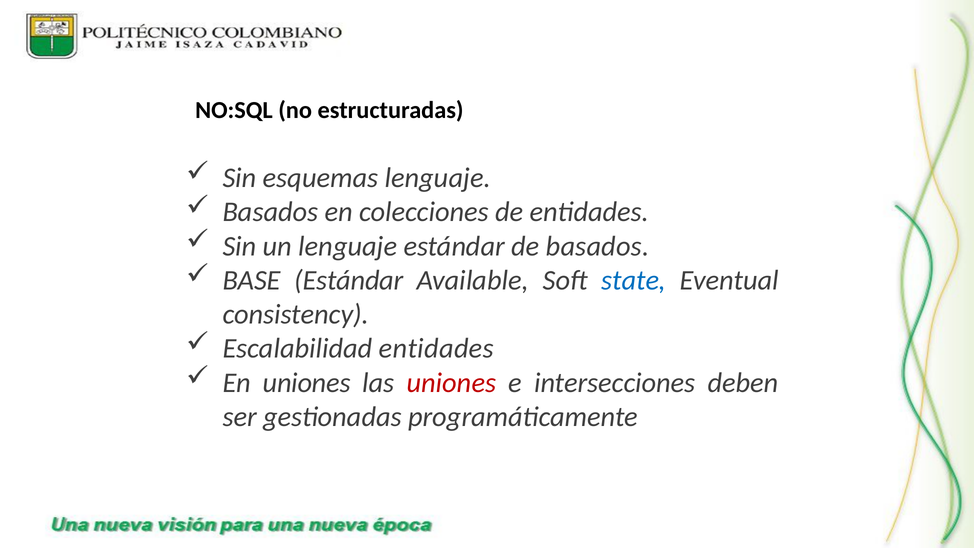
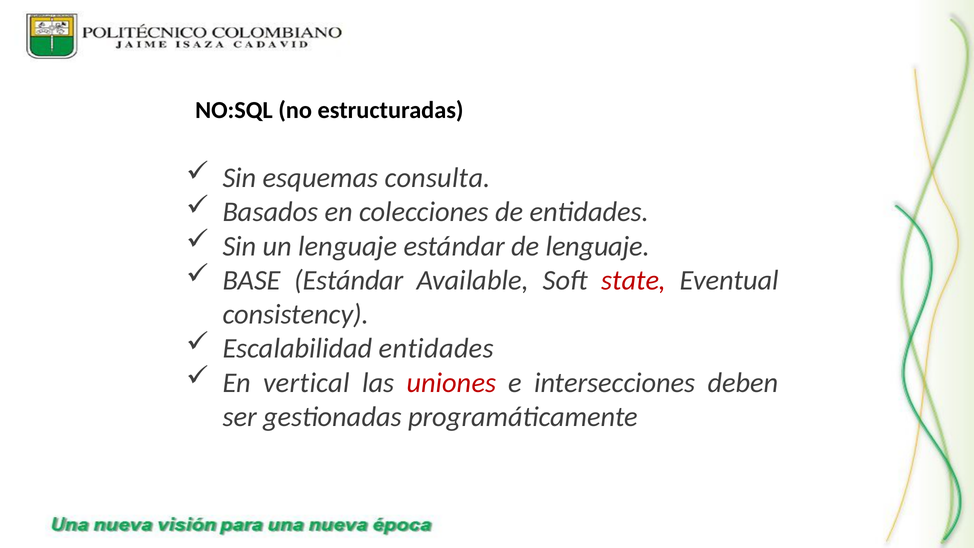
esquemas lenguaje: lenguaje -> consulta
de basados: basados -> lenguaje
state colour: blue -> red
En uniones: uniones -> vertical
